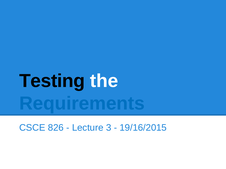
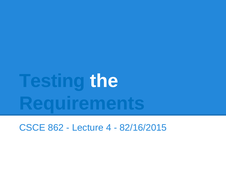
Testing colour: black -> blue
826: 826 -> 862
3: 3 -> 4
19/16/2015: 19/16/2015 -> 82/16/2015
